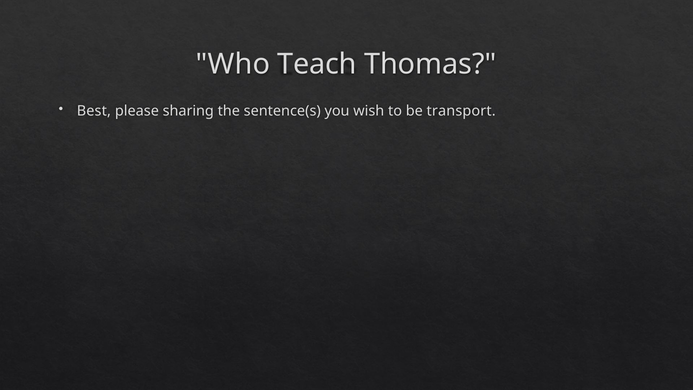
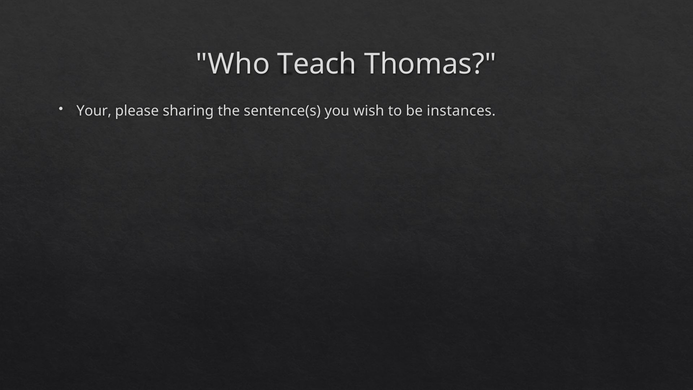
Best: Best -> Your
transport: transport -> instances
